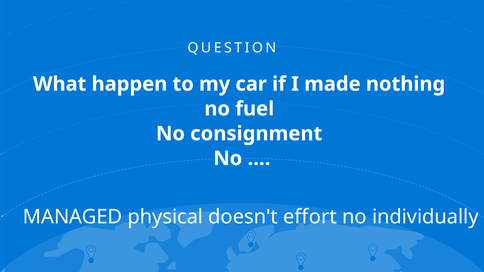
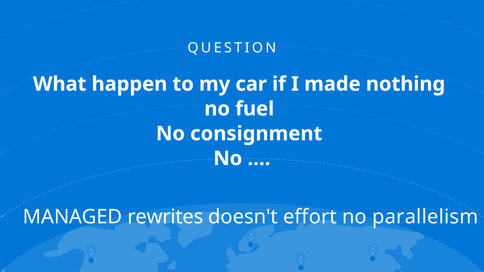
physical: physical -> rewrites
individually: individually -> parallelism
